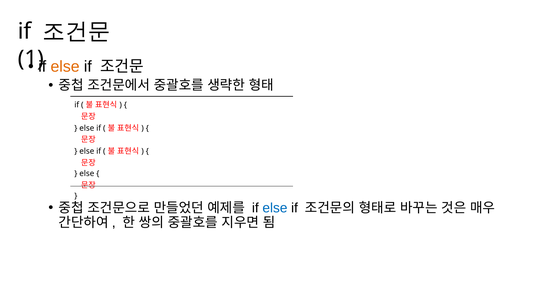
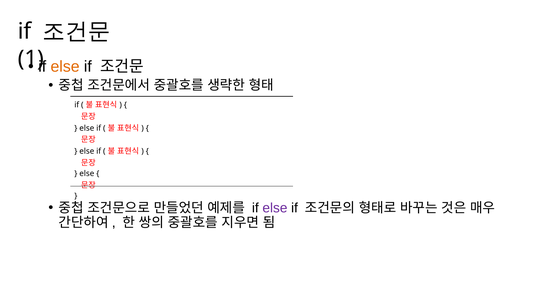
else at (275, 208) colour: blue -> purple
